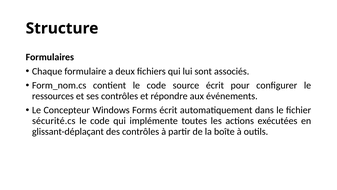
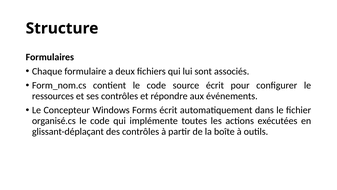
sécurité.cs: sécurité.cs -> organisé.cs
